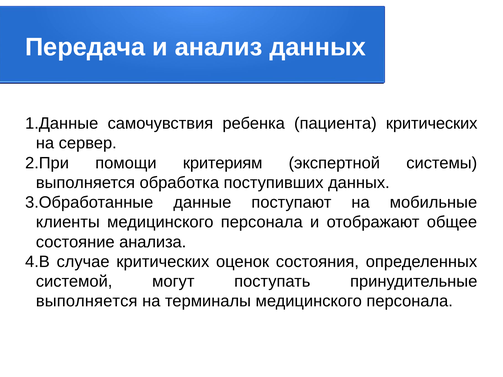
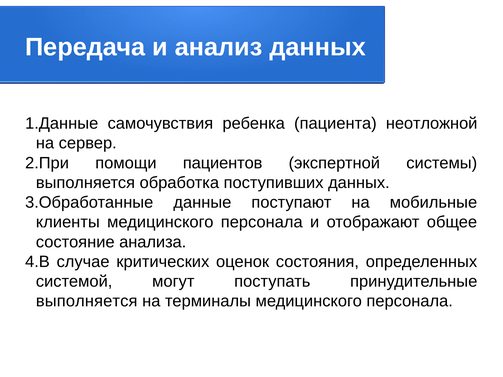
пациента критических: критических -> неотложной
критериям: критериям -> пациентов
